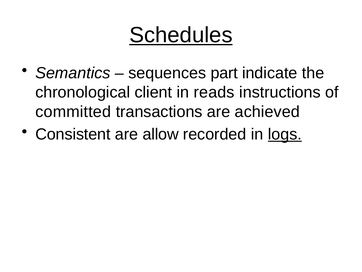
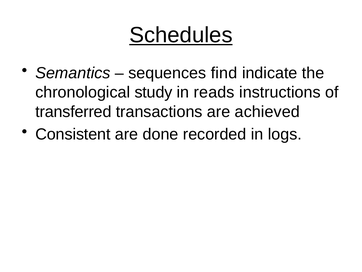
part: part -> find
client: client -> study
committed: committed -> transferred
allow: allow -> done
logs underline: present -> none
